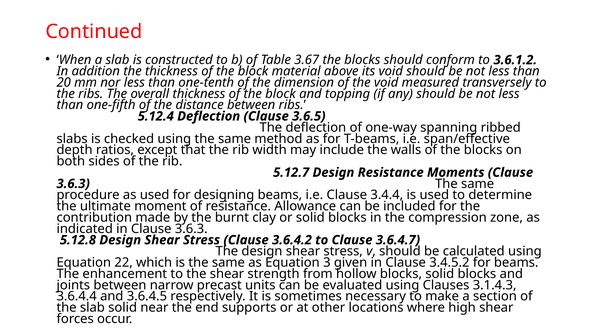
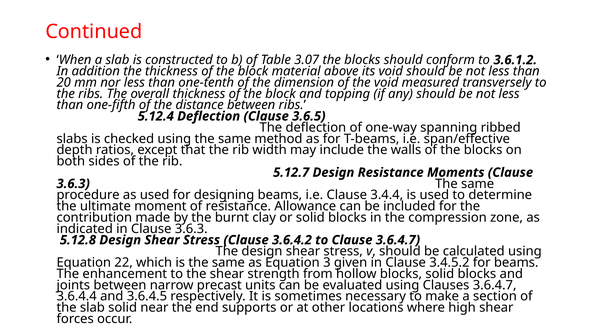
3.67: 3.67 -> 3.07
Clauses 3.1.4.3: 3.1.4.3 -> 3.6.4.7
